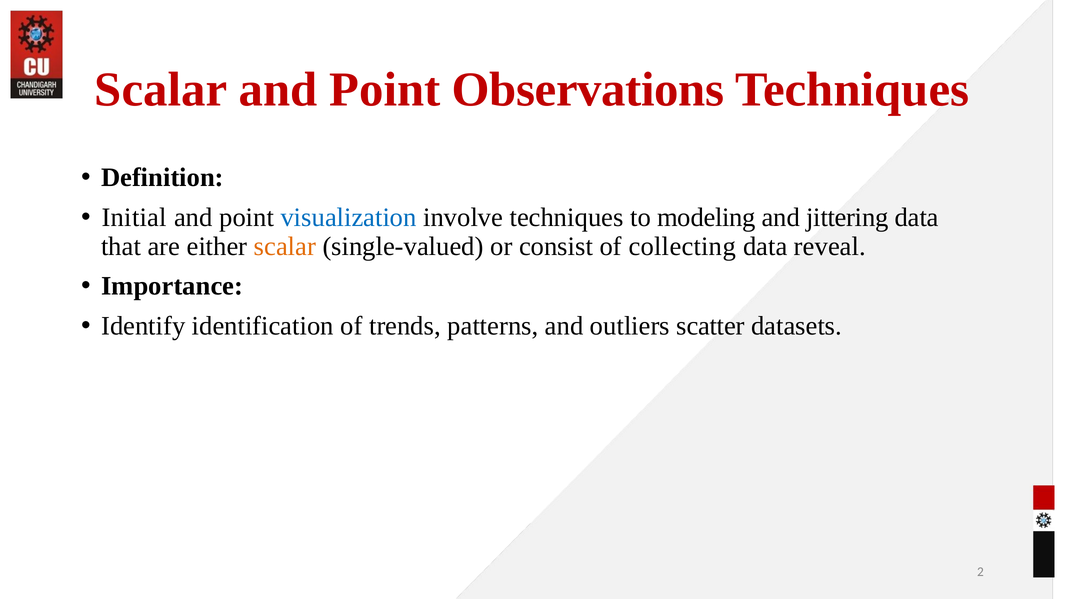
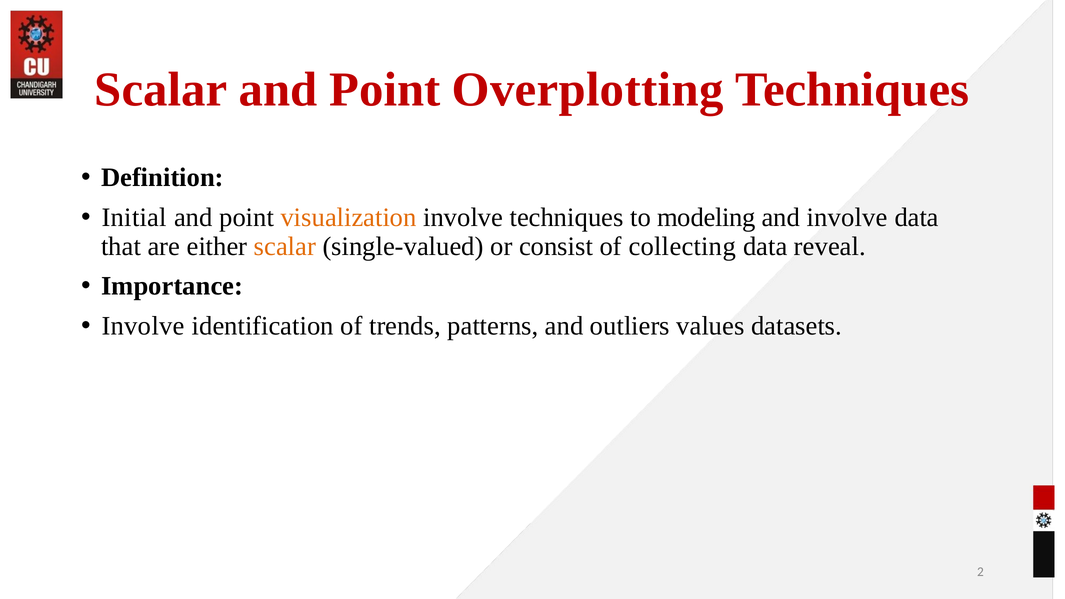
Observations: Observations -> Overplotting
visualization colour: blue -> orange
and jittering: jittering -> involve
Identify at (143, 326): Identify -> Involve
scatter: scatter -> values
